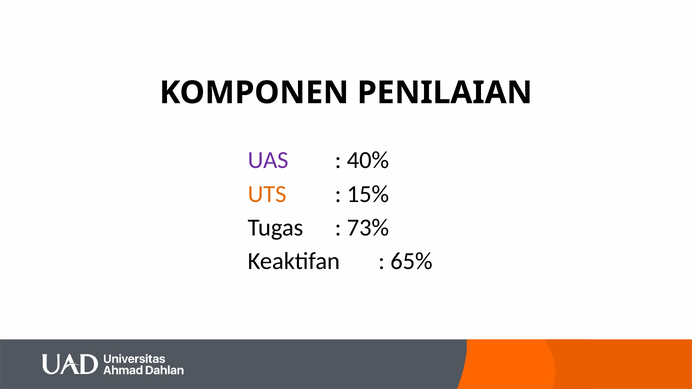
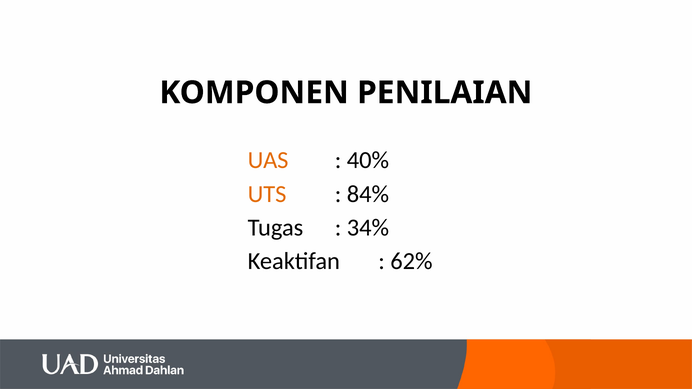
UAS colour: purple -> orange
15%: 15% -> 84%
73%: 73% -> 34%
65%: 65% -> 62%
